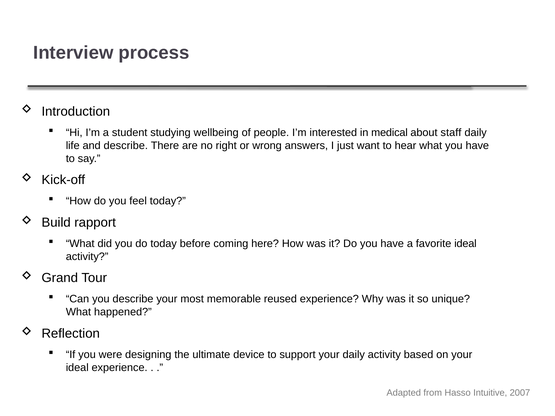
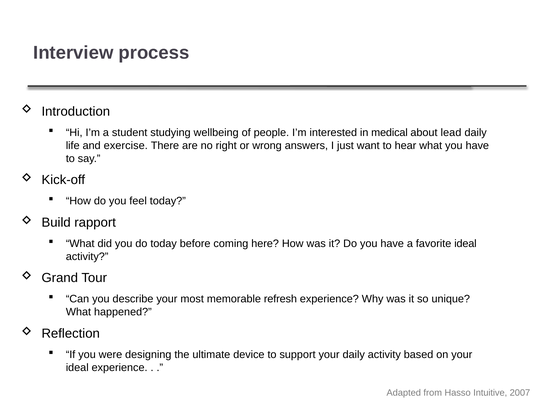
staff: staff -> lead
and describe: describe -> exercise
reused: reused -> refresh
